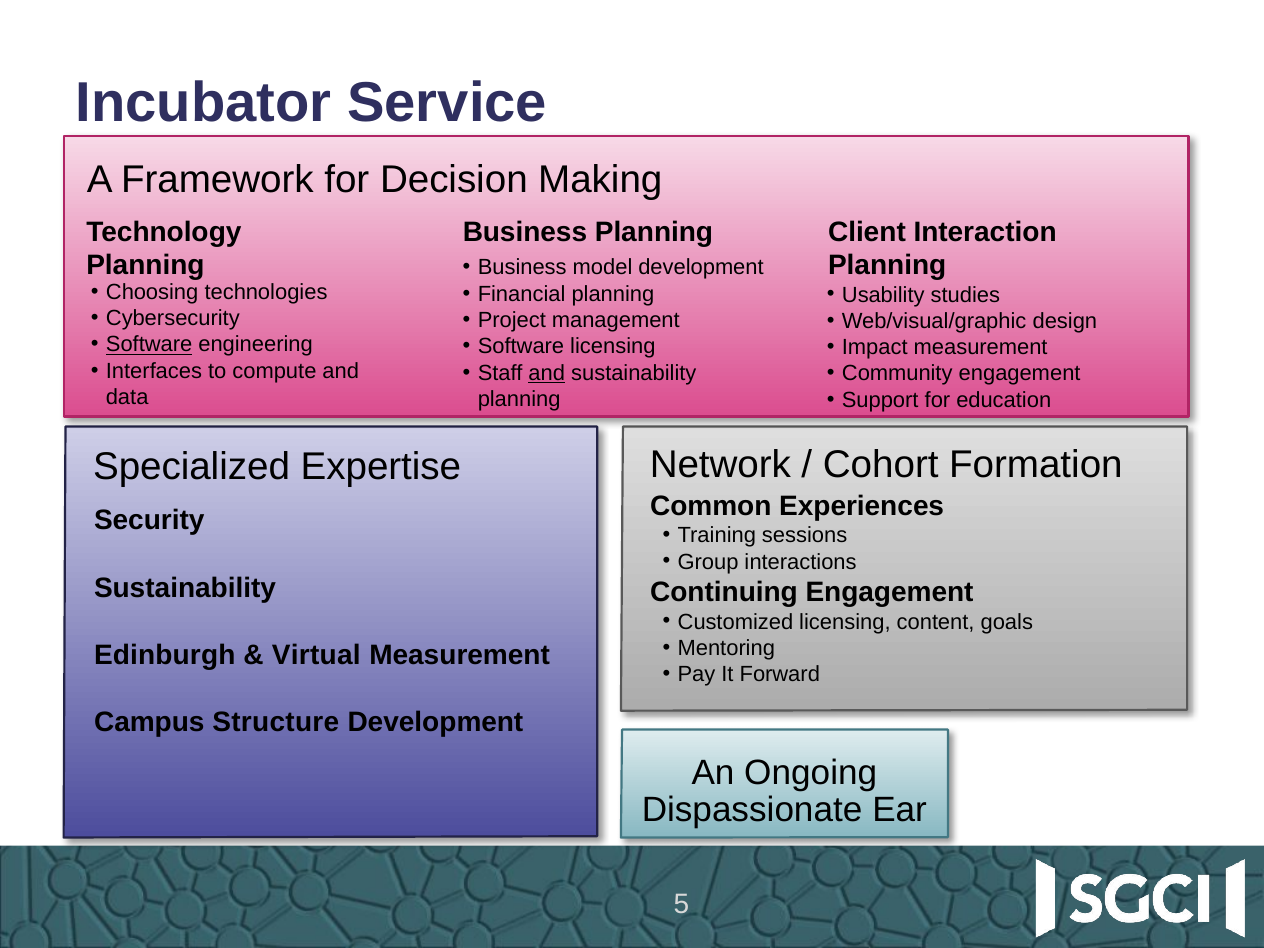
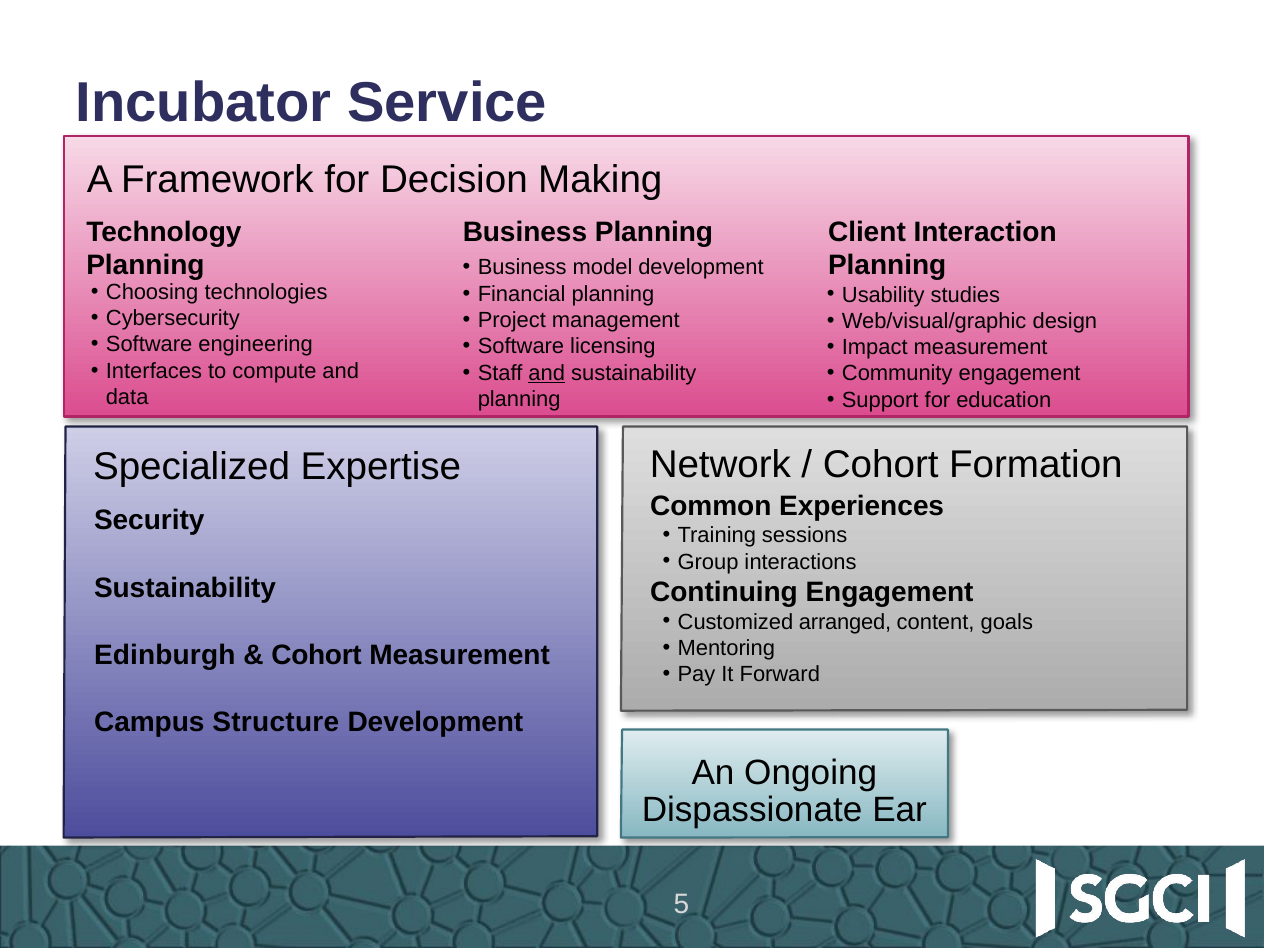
Software at (149, 345) underline: present -> none
Customized licensing: licensing -> arranged
Virtual at (316, 655): Virtual -> Cohort
